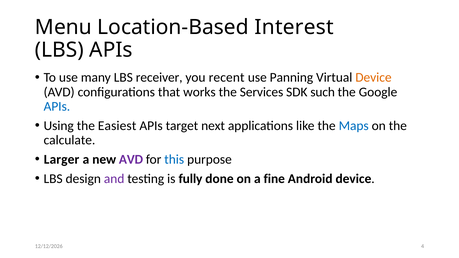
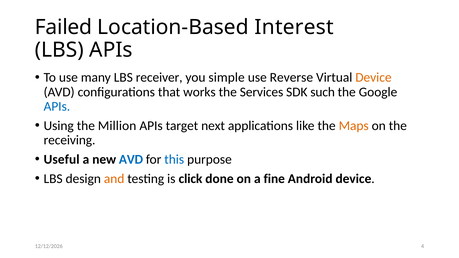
Menu: Menu -> Failed
recent: recent -> simple
Panning: Panning -> Reverse
Easiest: Easiest -> Million
Maps colour: blue -> orange
calculate: calculate -> receiving
Larger: Larger -> Useful
AVD at (131, 159) colour: purple -> blue
and colour: purple -> orange
fully: fully -> click
